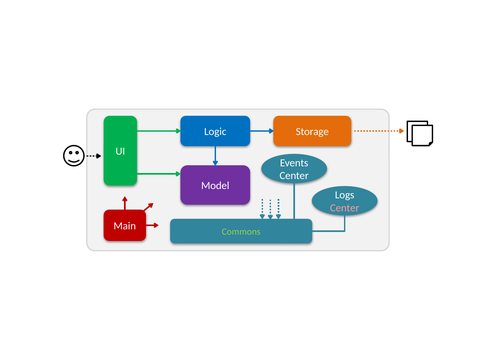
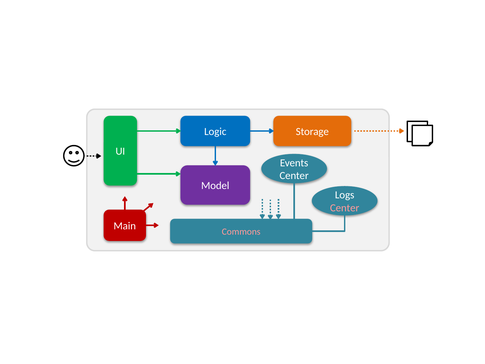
Commons colour: light green -> pink
